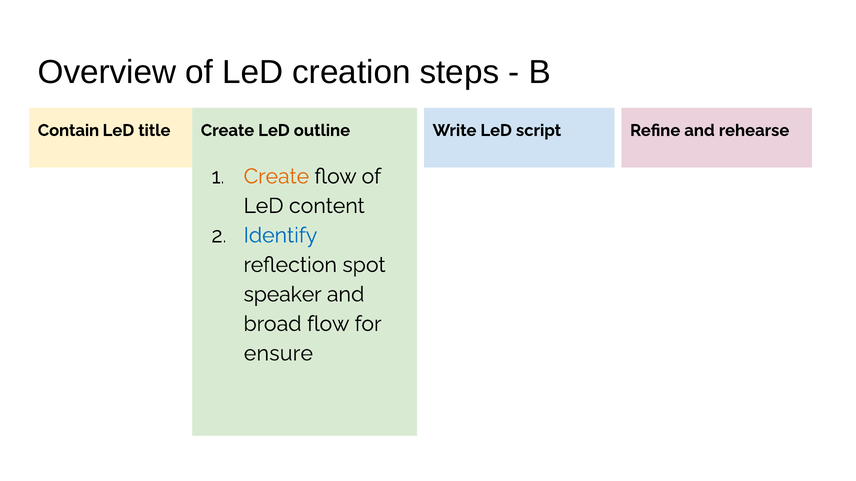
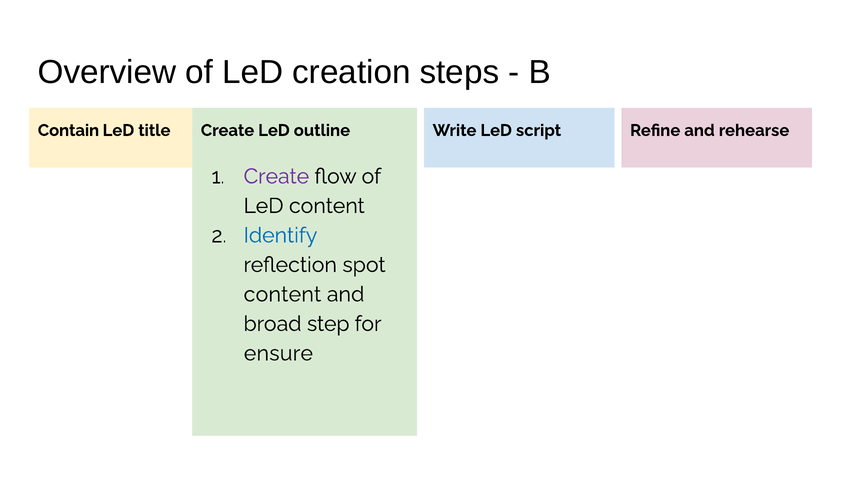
Create at (276, 177) colour: orange -> purple
speaker at (283, 295): speaker -> content
broad flow: flow -> step
